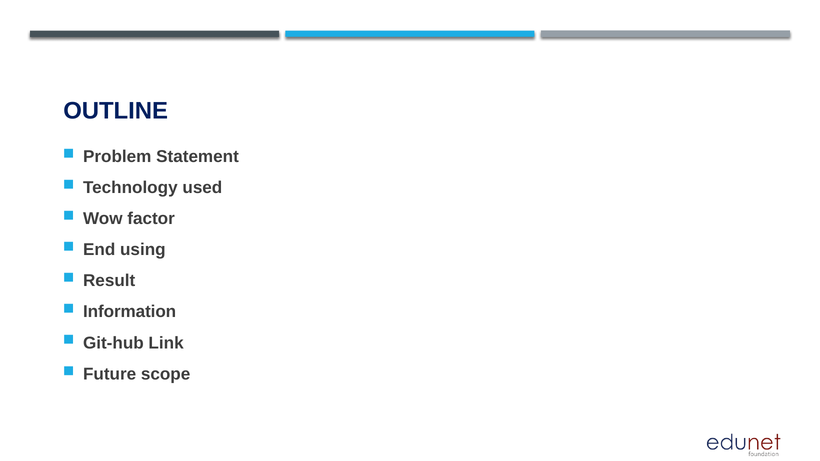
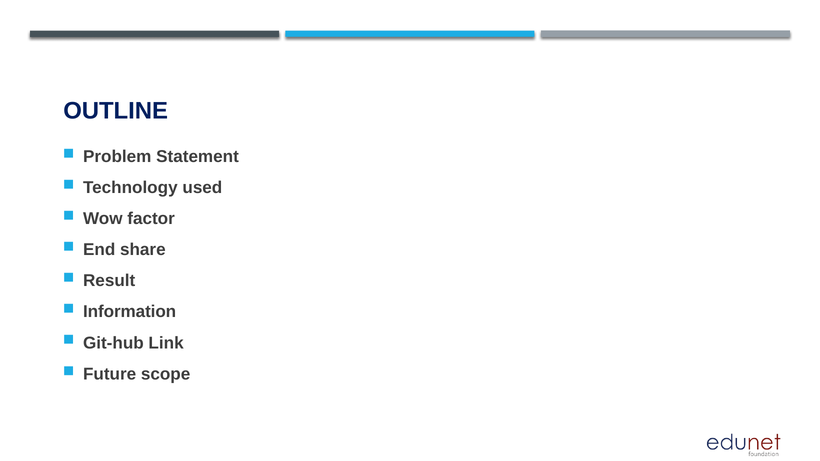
using: using -> share
